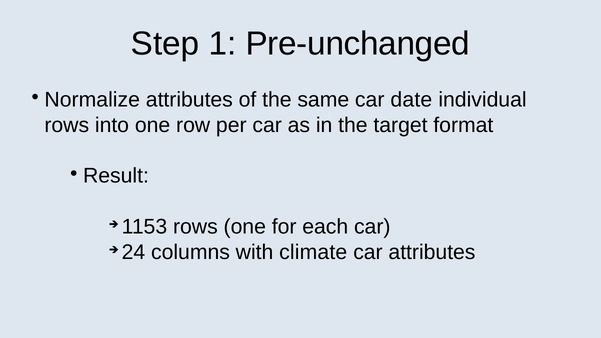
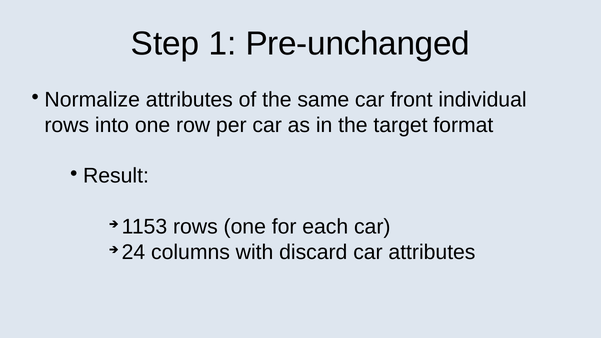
date: date -> front
climate: climate -> discard
